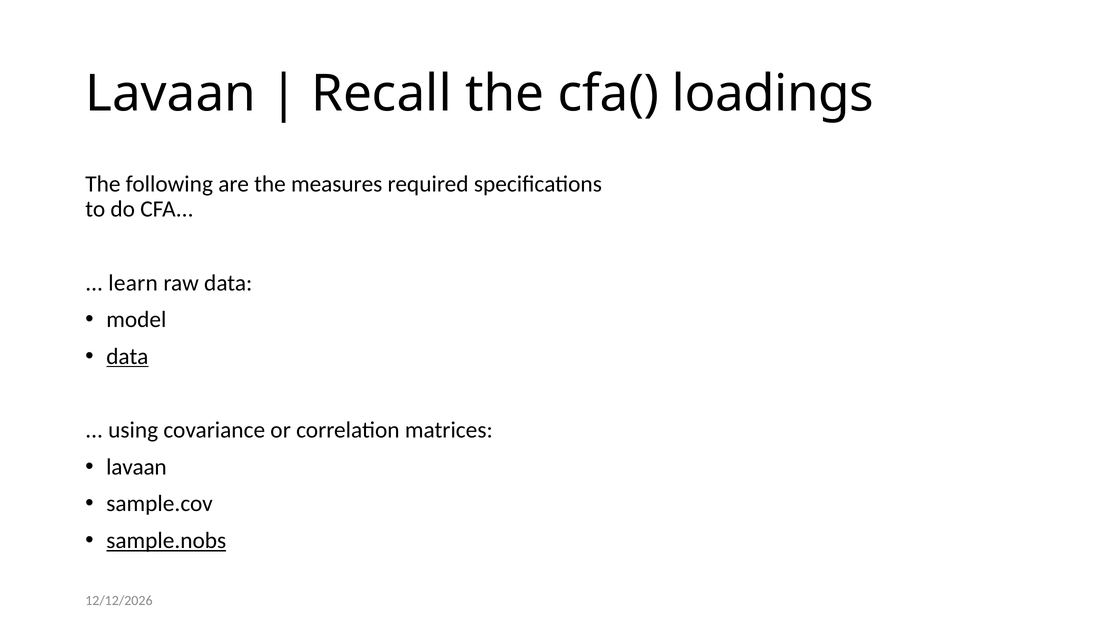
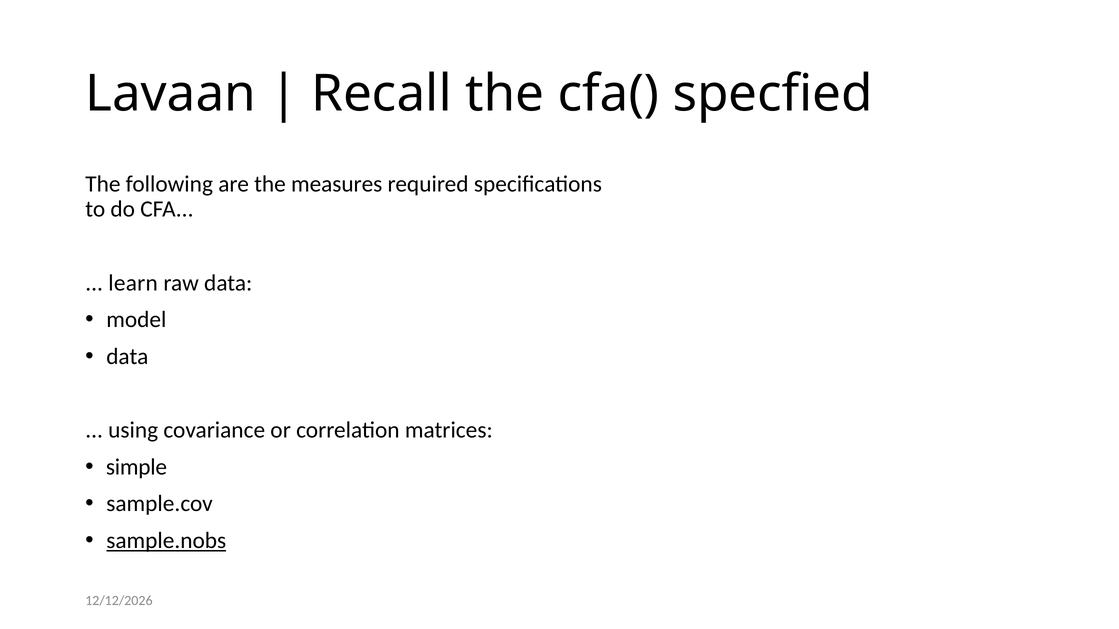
loadings: loadings -> specfied
data at (127, 357) underline: present -> none
lavaan at (136, 467): lavaan -> simple
